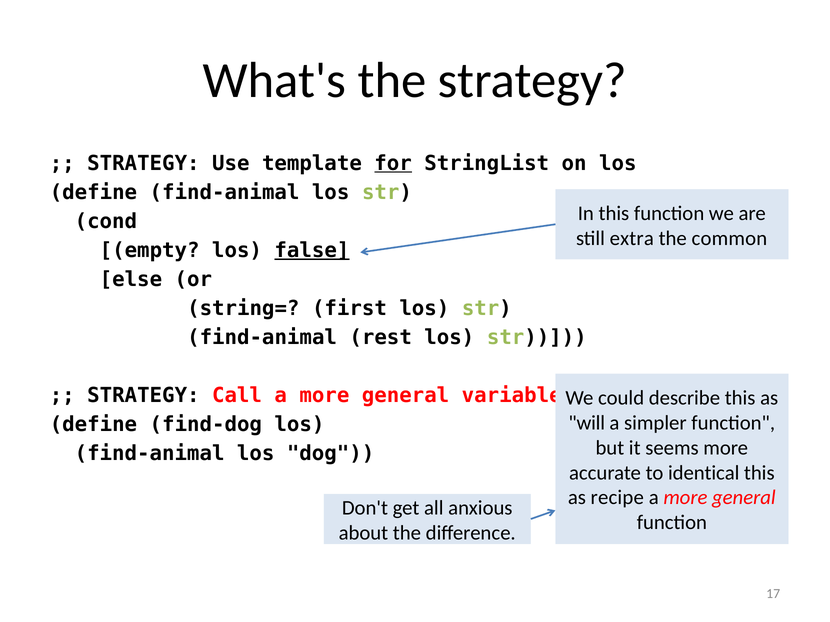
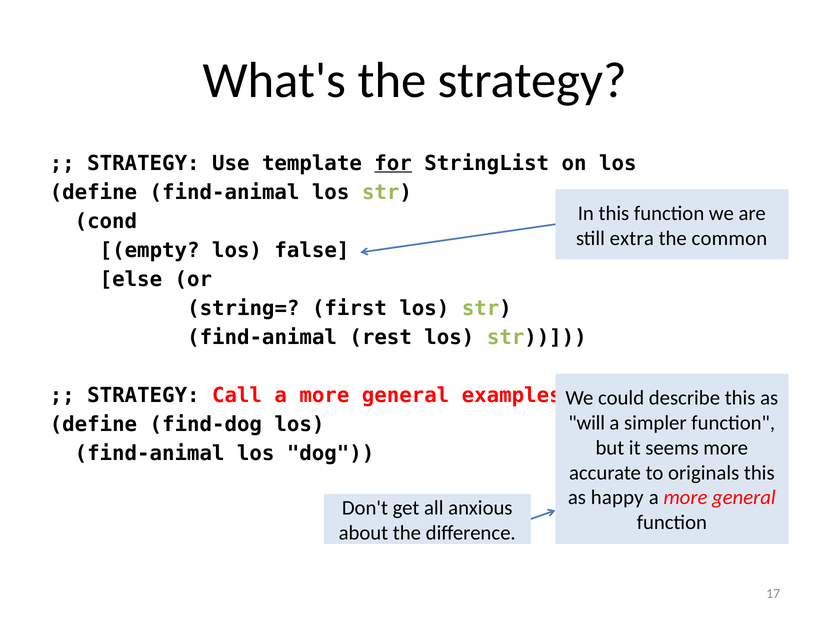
false underline: present -> none
variable: variable -> examples
identical: identical -> originals
recipe: recipe -> happy
